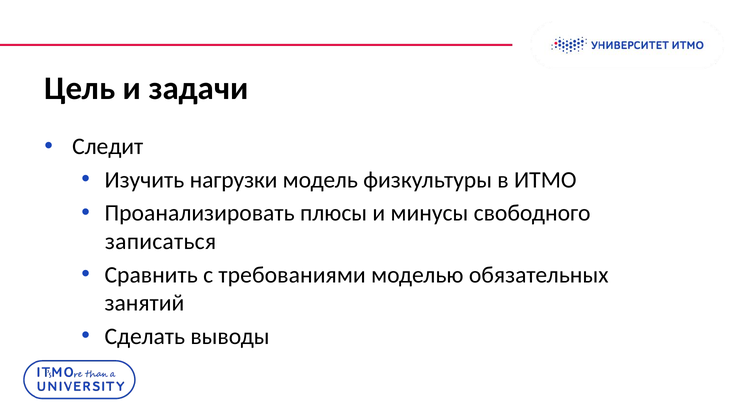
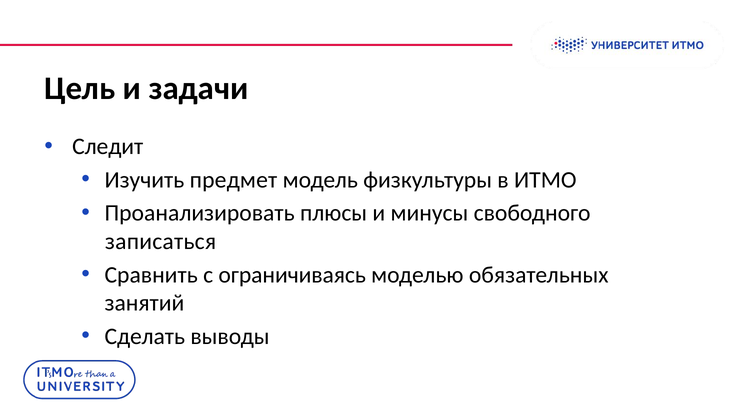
нагрузки: нагрузки -> предмет
требованиями: требованиями -> ограничиваясь
